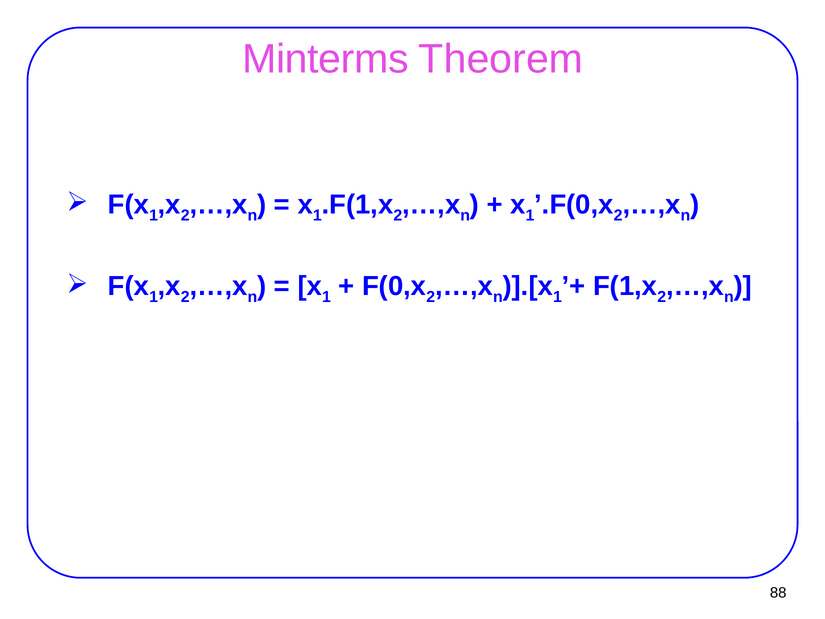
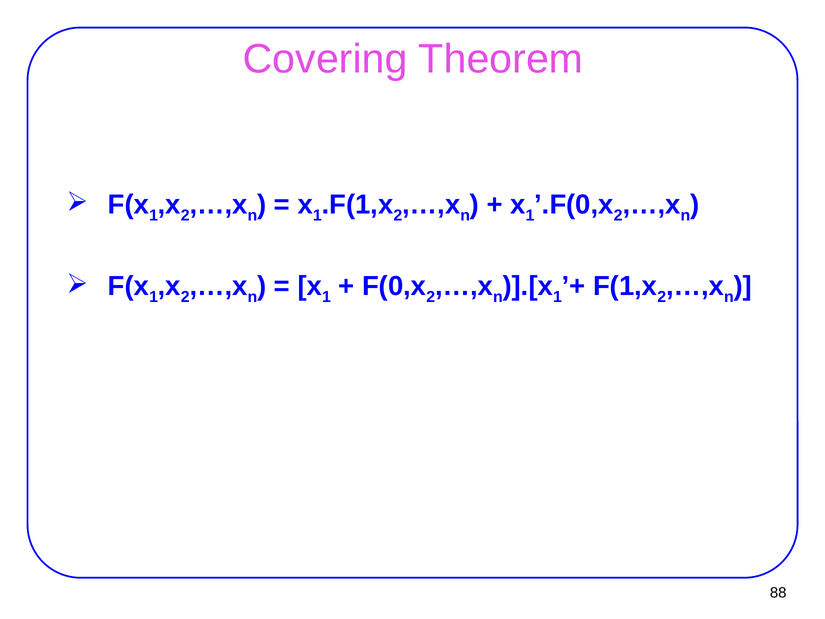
Minterms: Minterms -> Covering
